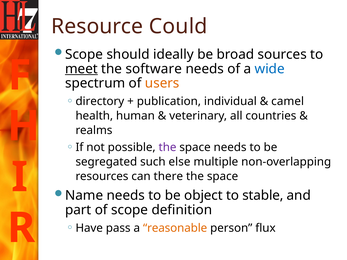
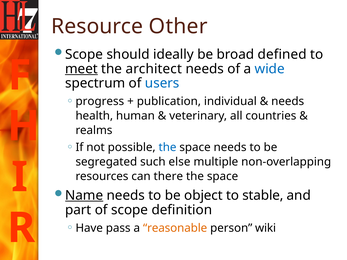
Could: Could -> Other
sources: sources -> defined
software: software -> architect
users colour: orange -> blue
directory: directory -> progress
camel at (288, 101): camel -> needs
the at (168, 147) colour: purple -> blue
Name underline: none -> present
flux: flux -> wiki
